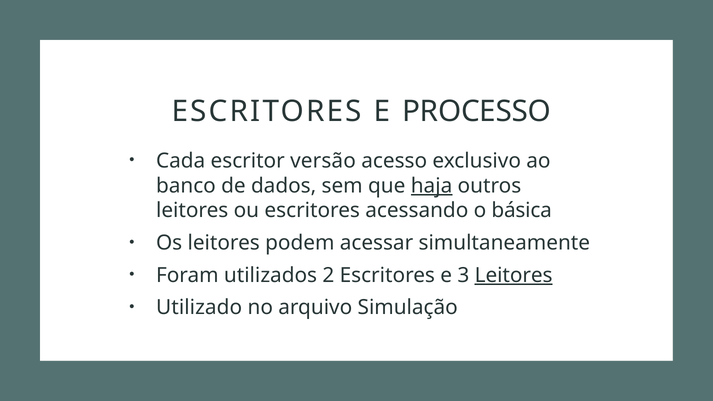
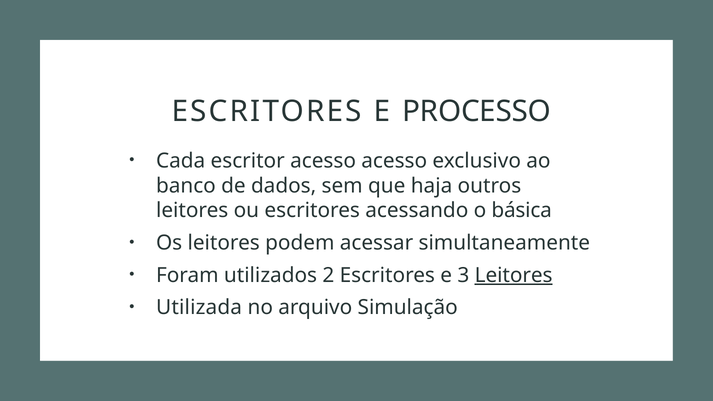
escritor versão: versão -> acesso
haja underline: present -> none
Utilizado: Utilizado -> Utilizada
